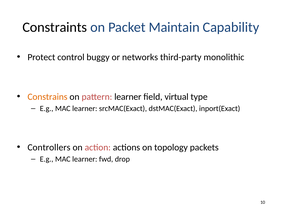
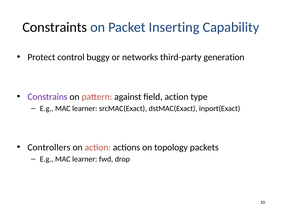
Maintain: Maintain -> Inserting
monolithic: monolithic -> generation
Constrains colour: orange -> purple
pattern learner: learner -> against
field virtual: virtual -> action
